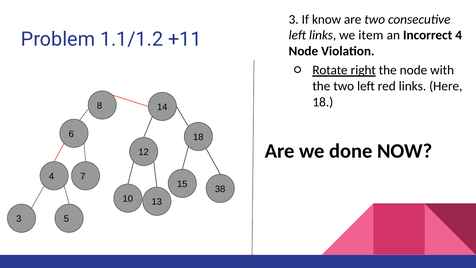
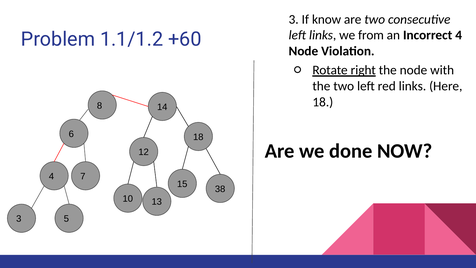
item: item -> from
+11: +11 -> +60
